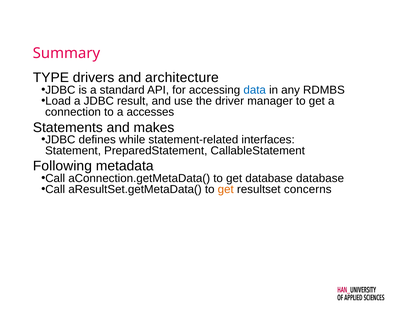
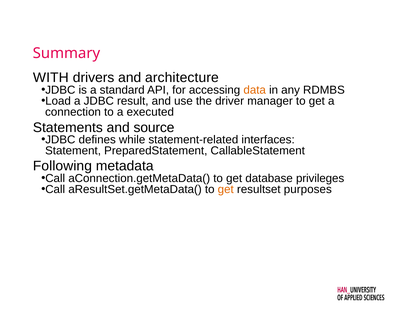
TYPE: TYPE -> WITH
data colour: blue -> orange
accesses: accesses -> executed
makes: makes -> source
database database: database -> privileges
concerns: concerns -> purposes
